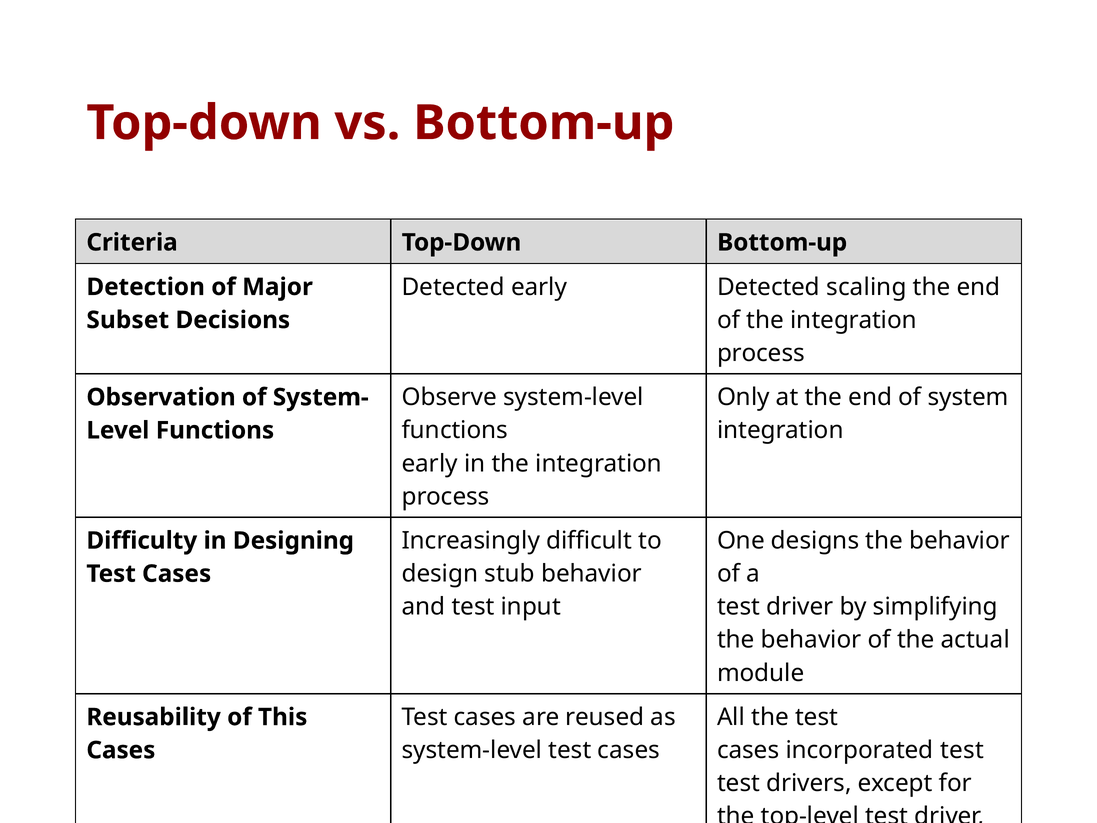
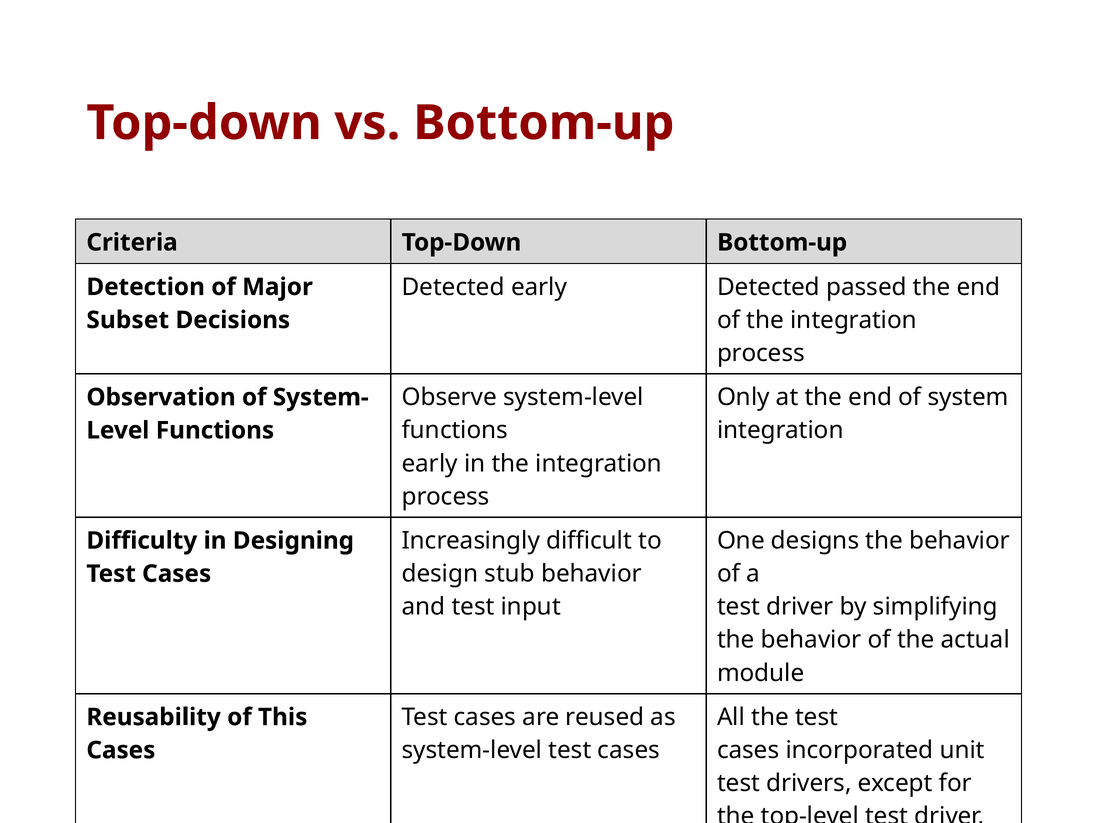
scaling: scaling -> passed
incorporated test: test -> unit
